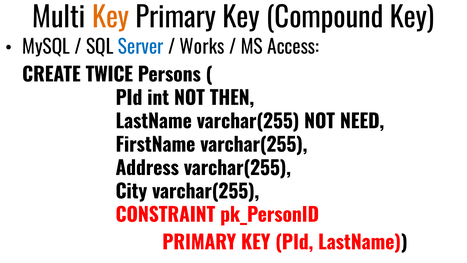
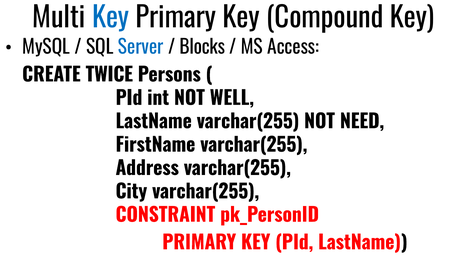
Key at (111, 18) colour: orange -> blue
Works: Works -> Blocks
THEN: THEN -> WELL
